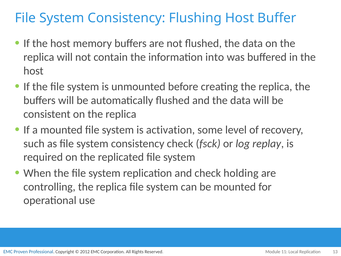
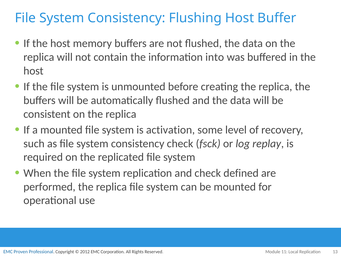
holding: holding -> defined
controlling: controlling -> performed
